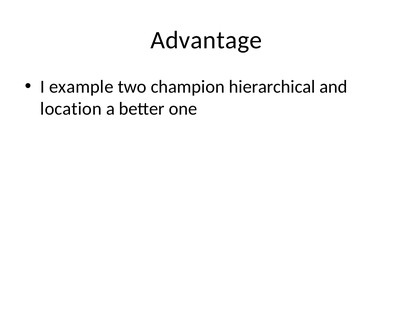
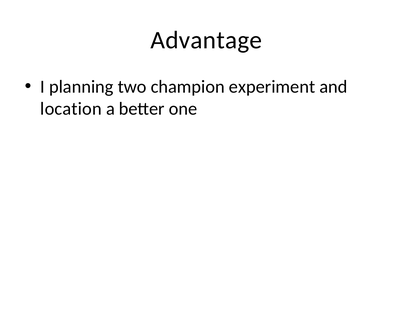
example: example -> planning
hierarchical: hierarchical -> experiment
